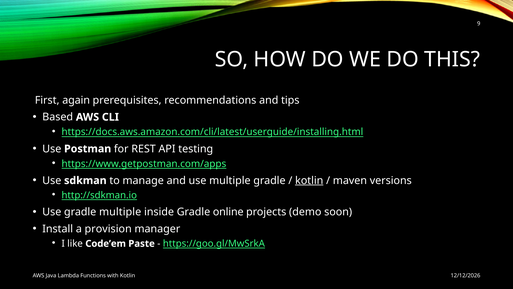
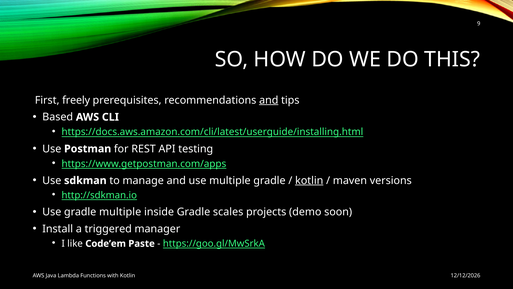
again: again -> freely
and at (269, 100) underline: none -> present
online: online -> scales
provision: provision -> triggered
